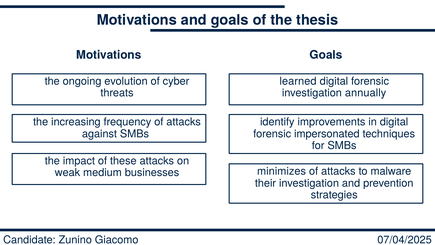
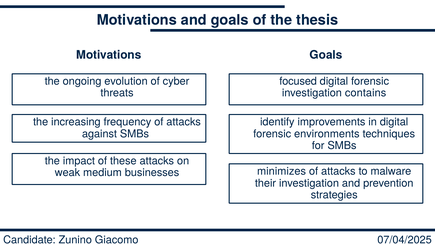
learned: learned -> focused
annually: annually -> contains
impersonated: impersonated -> environments
